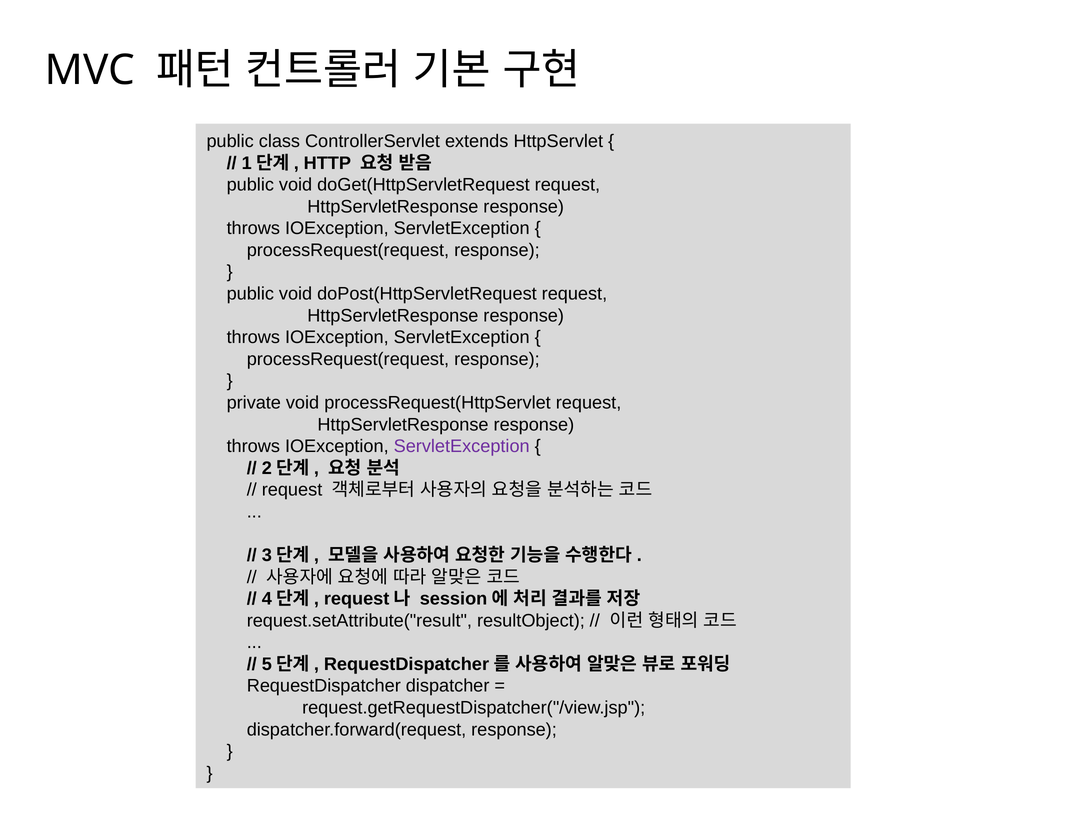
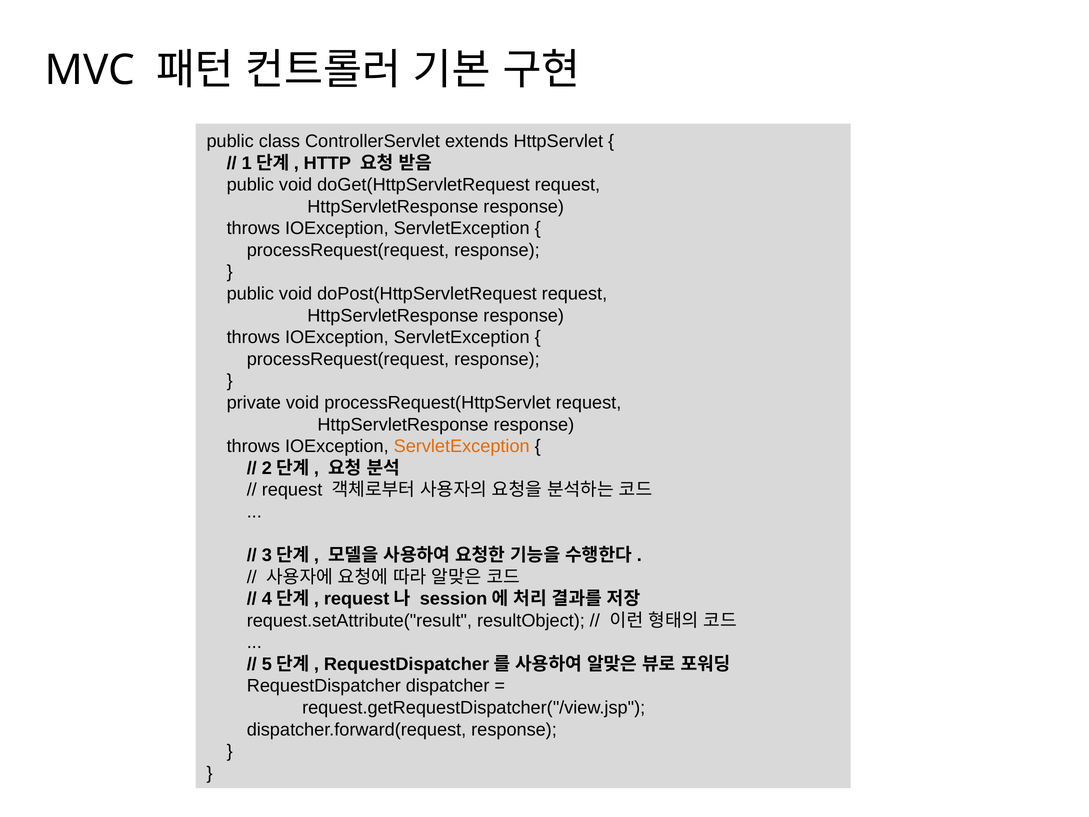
ServletException at (462, 446) colour: purple -> orange
